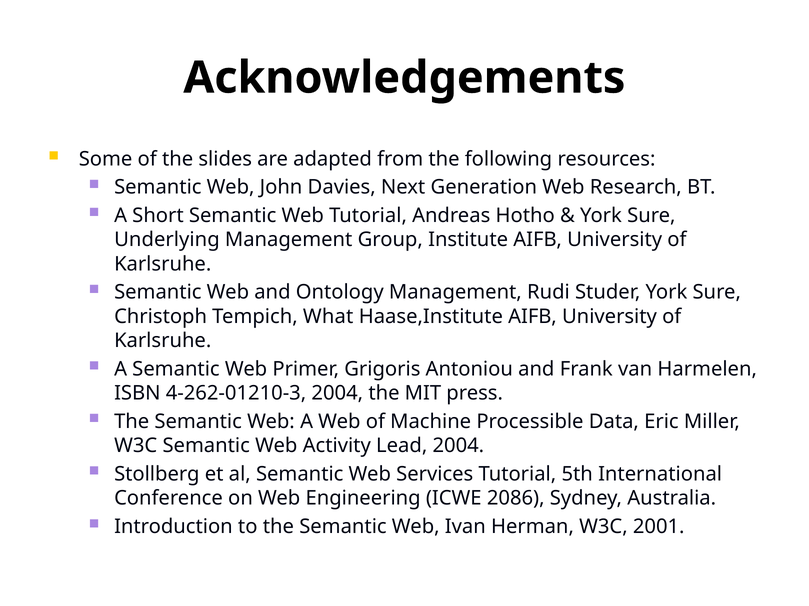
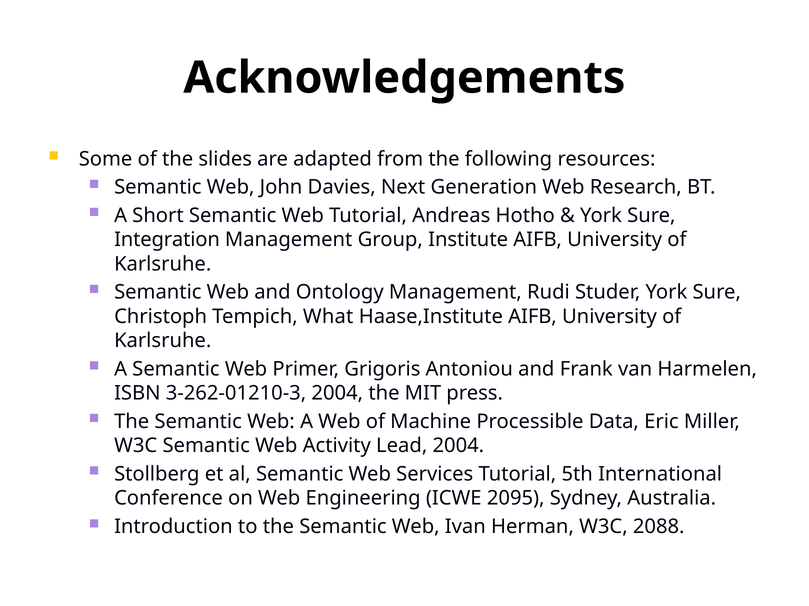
Underlying: Underlying -> Integration
4-262-01210-3: 4-262-01210-3 -> 3-262-01210-3
2086: 2086 -> 2095
2001: 2001 -> 2088
